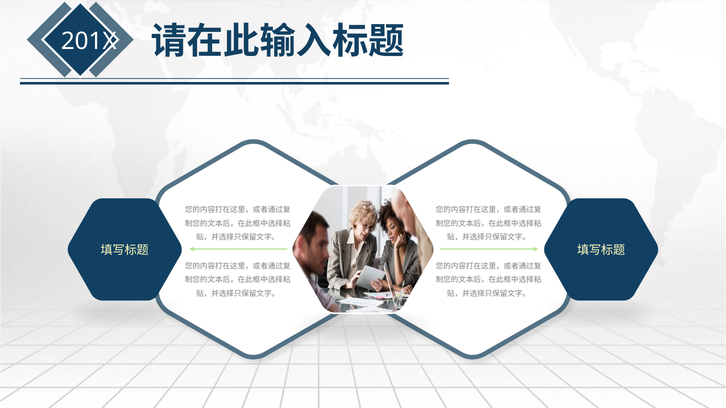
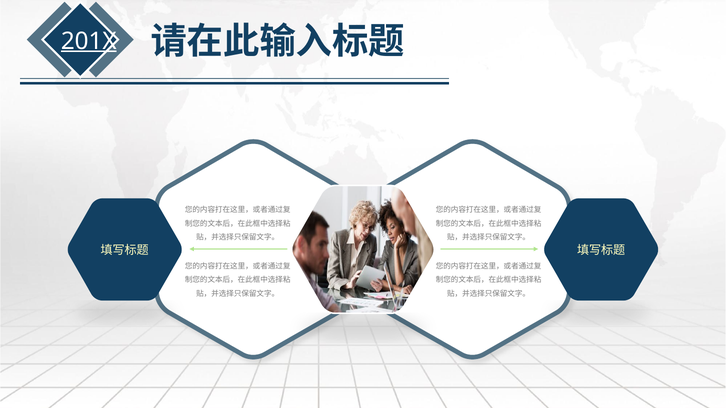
201X underline: none -> present
